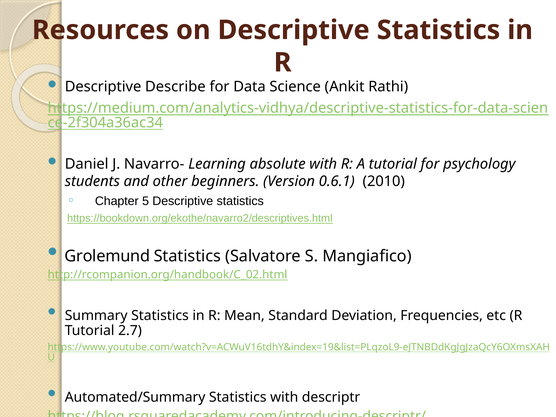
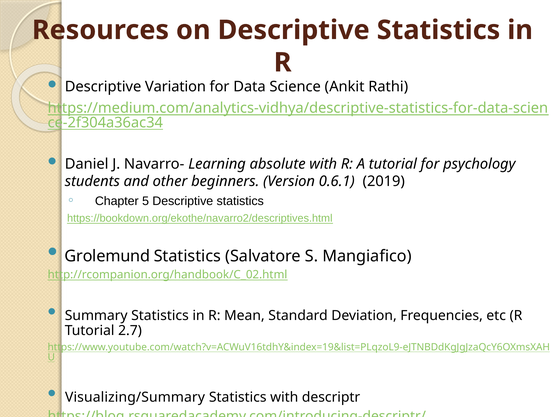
Describe: Describe -> Variation
2010: 2010 -> 2019
Automated/Summary: Automated/Summary -> Visualizing/Summary
